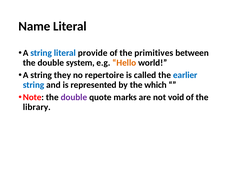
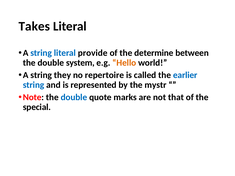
Name: Name -> Takes
primitives: primitives -> determine
which: which -> mystr
double at (74, 97) colour: purple -> blue
void: void -> that
library: library -> special
